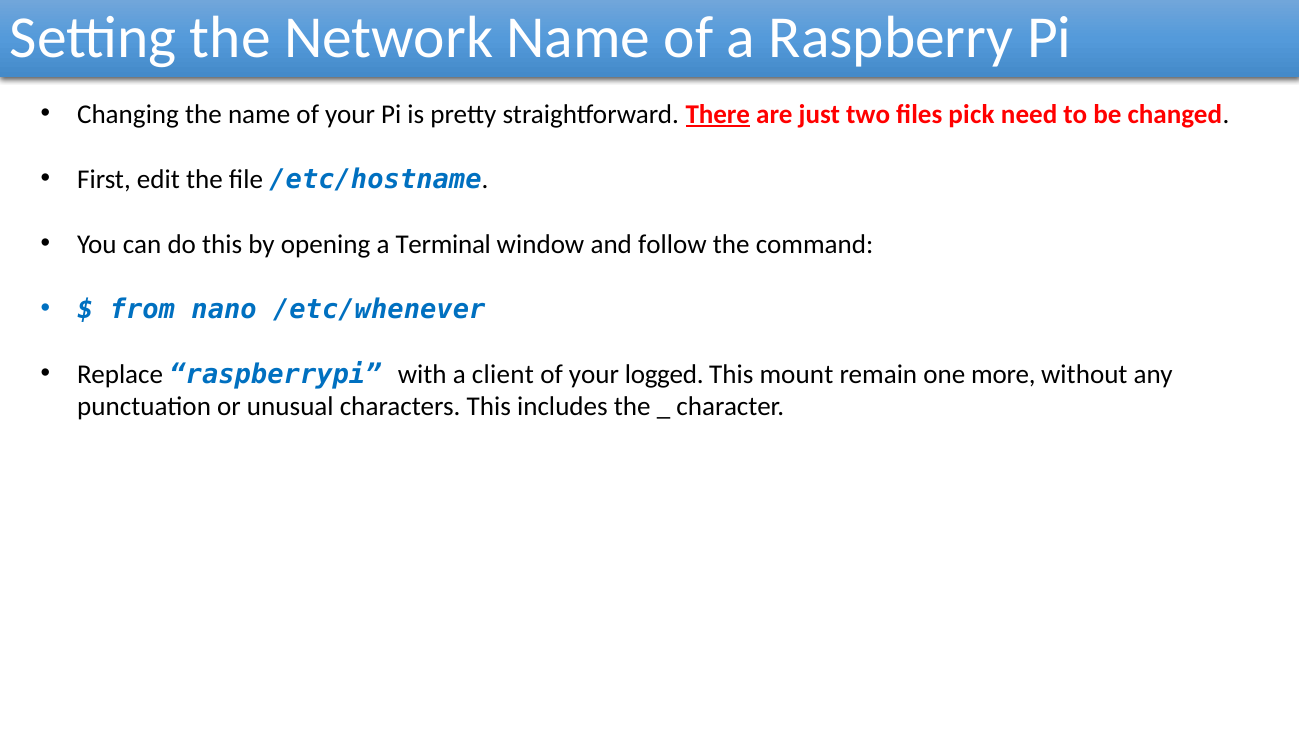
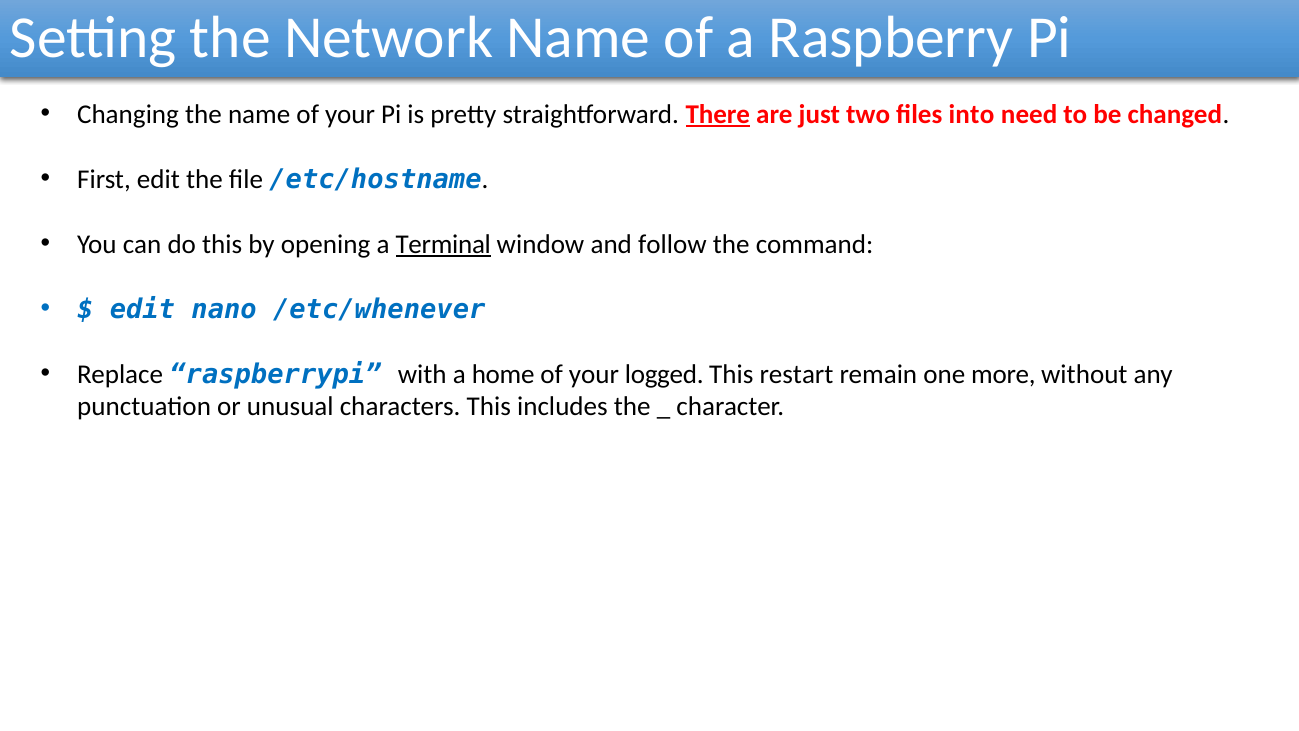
pick: pick -> into
Terminal underline: none -> present
from at (142, 309): from -> edit
client: client -> home
mount: mount -> restart
